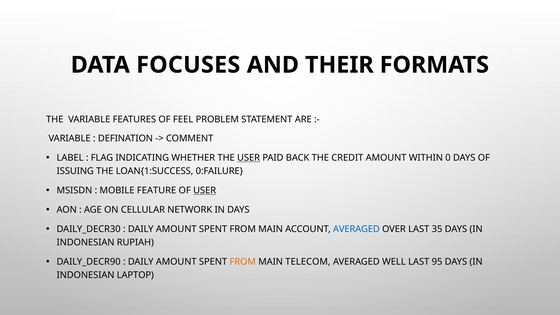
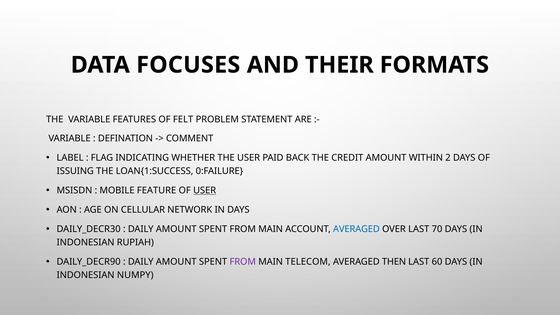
FEEL: FEEL -> FELT
USER at (249, 158) underline: present -> none
0: 0 -> 2
35: 35 -> 70
FROM at (243, 262) colour: orange -> purple
WELL: WELL -> THEN
95: 95 -> 60
LAPTOP: LAPTOP -> NUMPY
